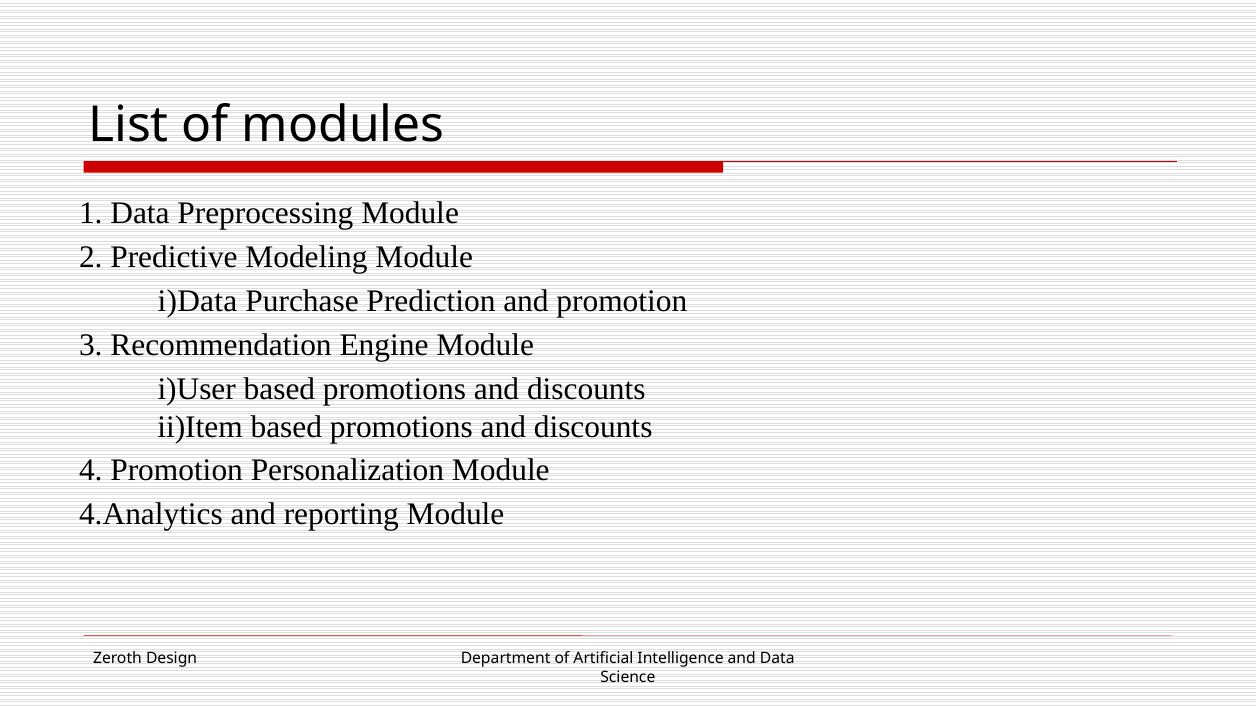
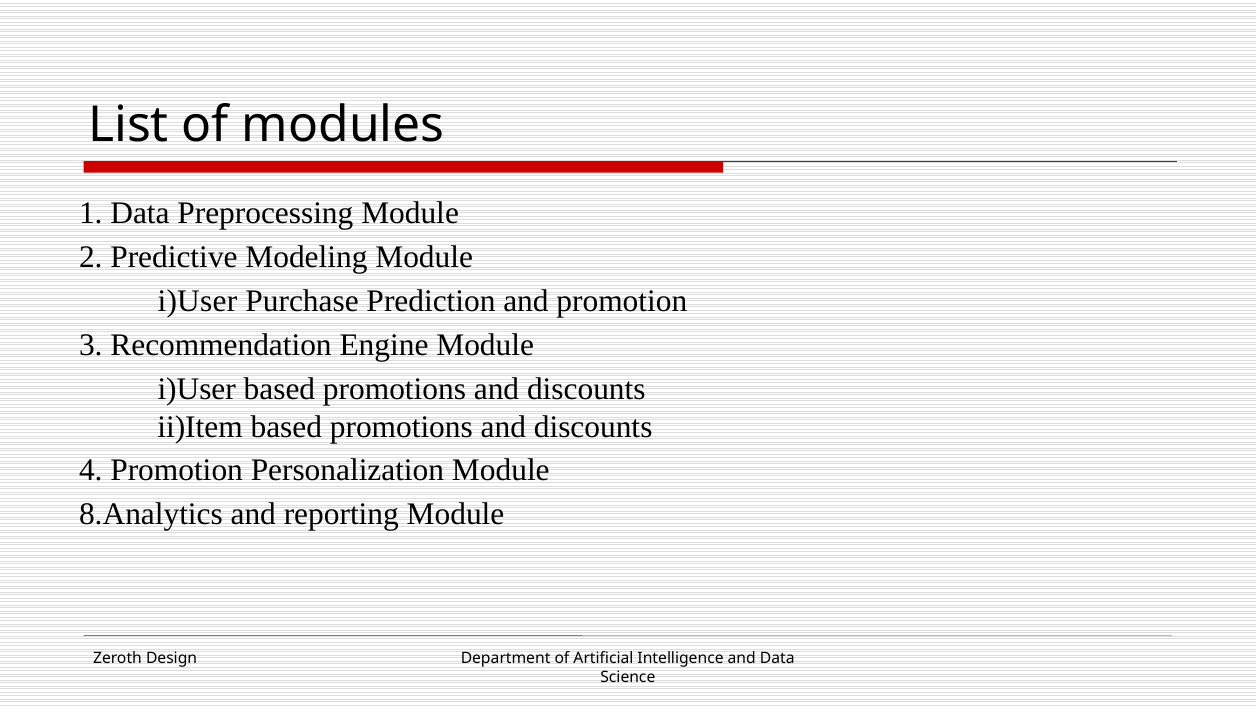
i)Data at (197, 301): i)Data -> i)User
4.Analytics: 4.Analytics -> 8.Analytics
